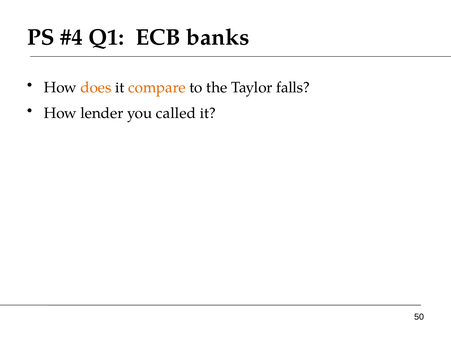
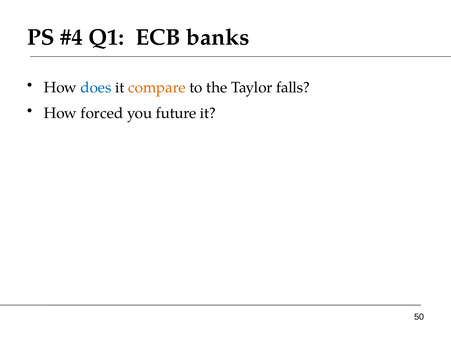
does colour: orange -> blue
lender: lender -> forced
called: called -> future
